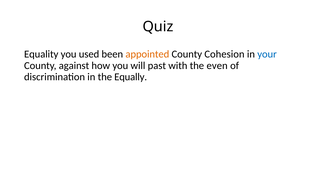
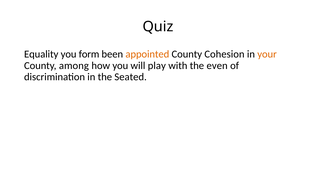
used: used -> form
your colour: blue -> orange
against: against -> among
past: past -> play
Equally: Equally -> Seated
